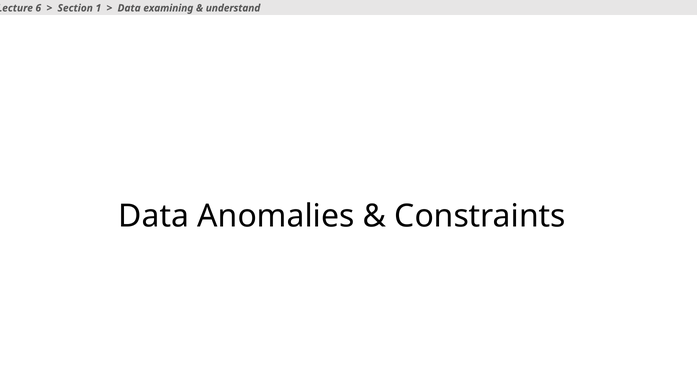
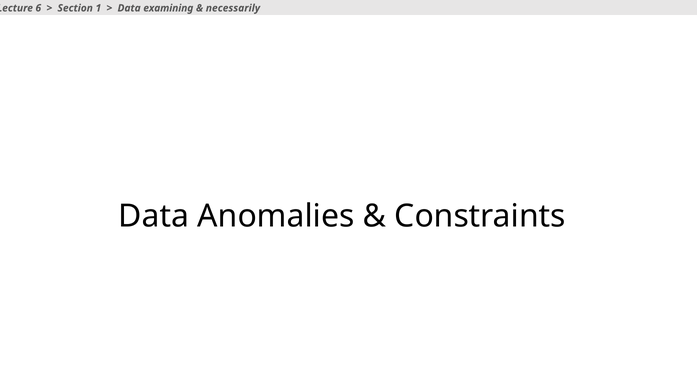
understand: understand -> necessarily
